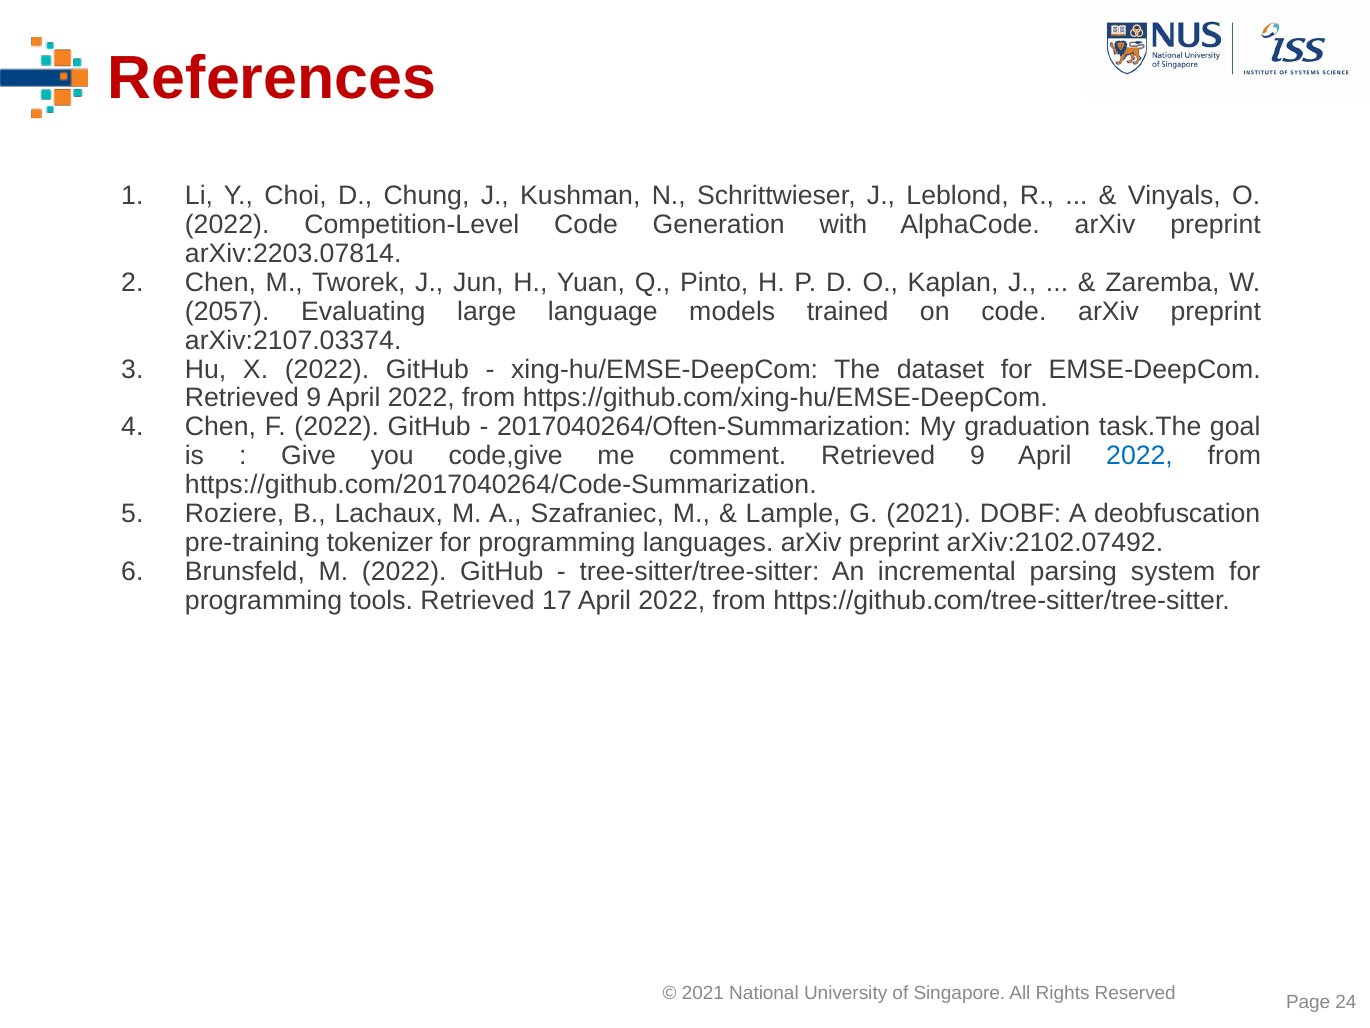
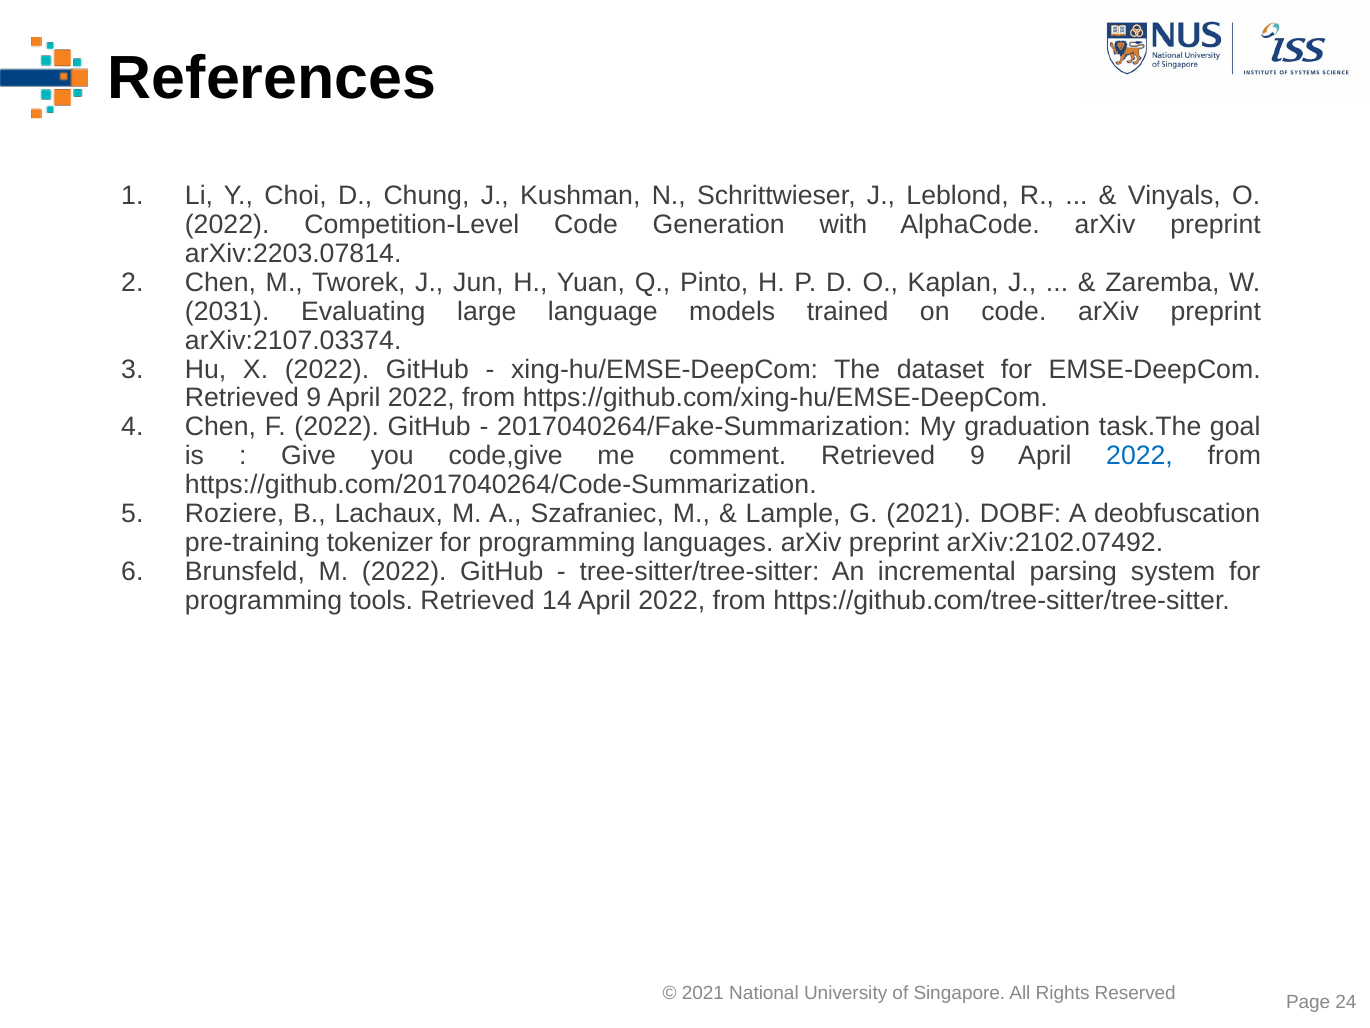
References colour: red -> black
2057: 2057 -> 2031
2017040264/Often-Summarization: 2017040264/Often-Summarization -> 2017040264/Fake-Summarization
17: 17 -> 14
